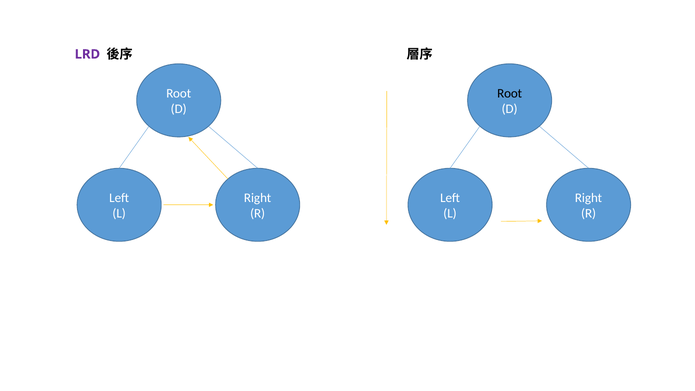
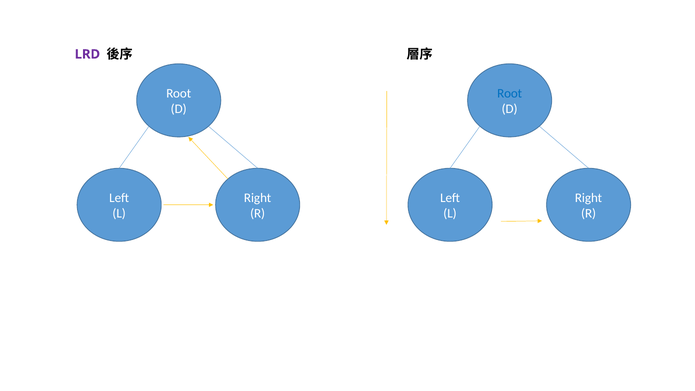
Root at (510, 93) colour: black -> blue
